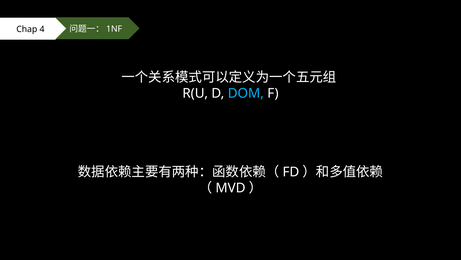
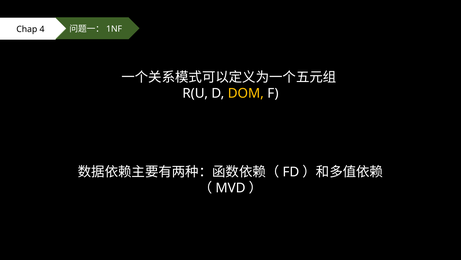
DOM colour: light blue -> yellow
